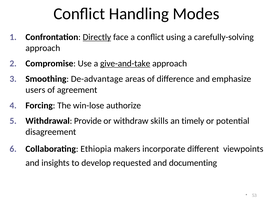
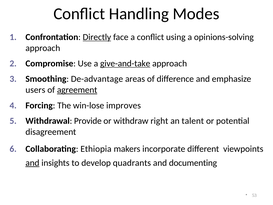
carefully-solving: carefully-solving -> opinions-solving
agreement underline: none -> present
authorize: authorize -> improves
skills: skills -> right
timely: timely -> talent
and at (32, 163) underline: none -> present
requested: requested -> quadrants
